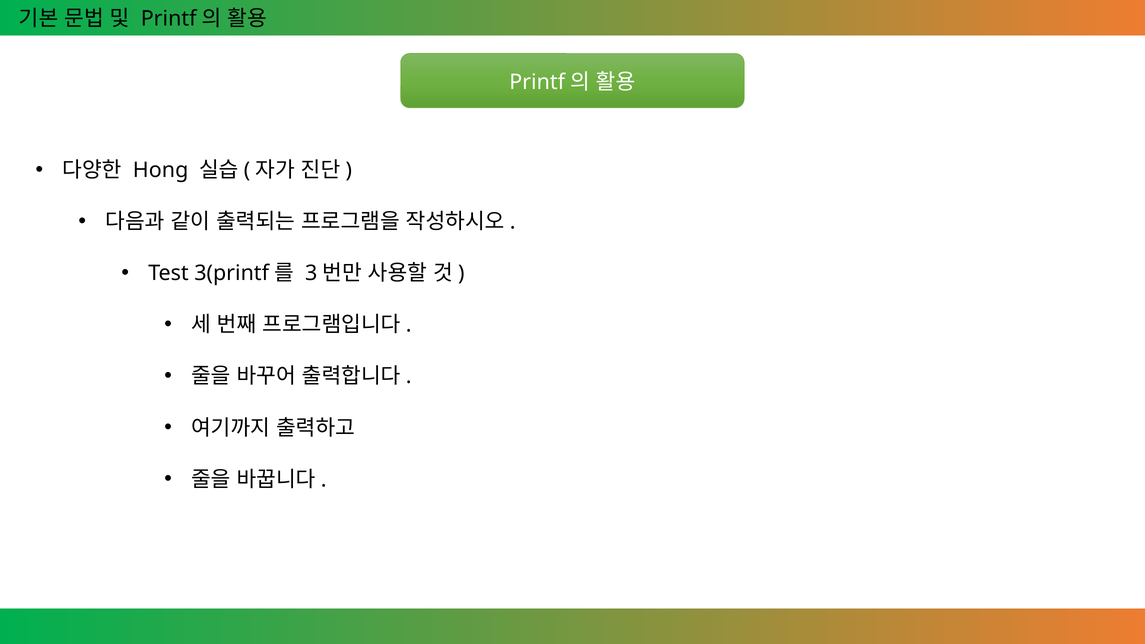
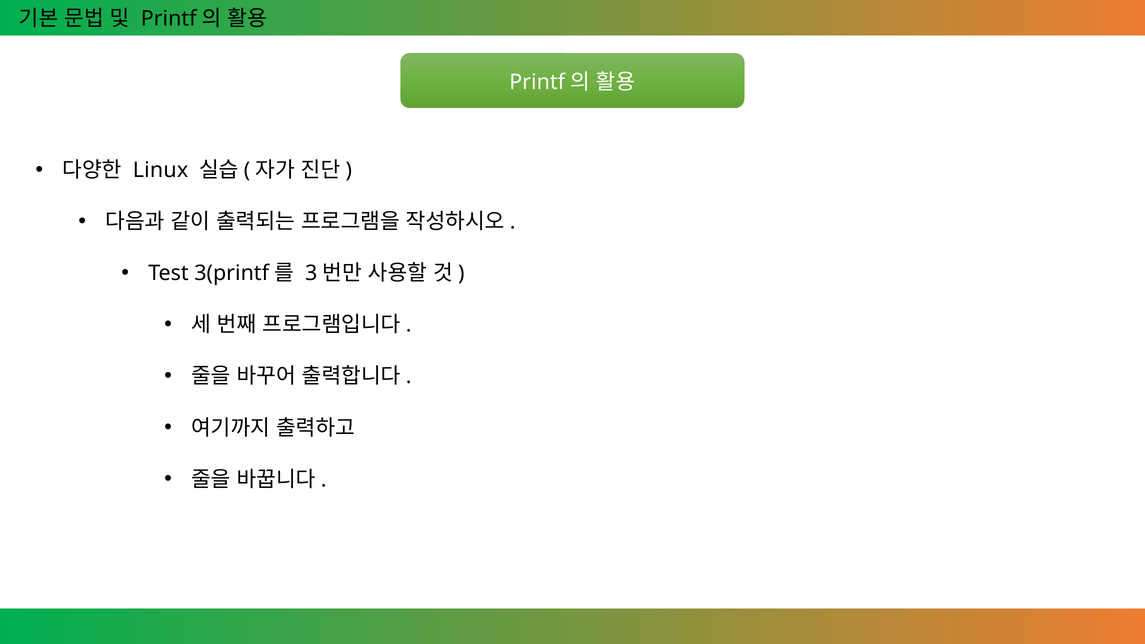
Hong: Hong -> Linux
